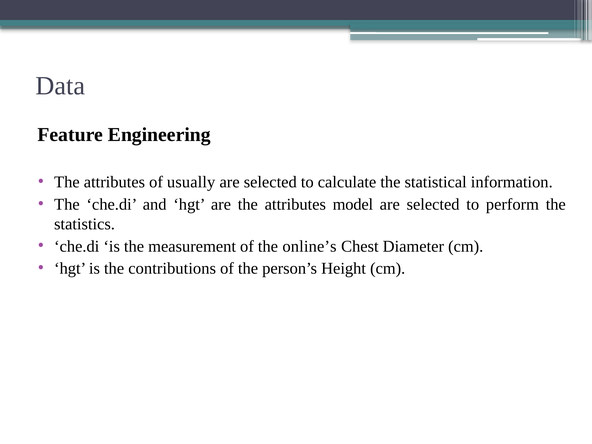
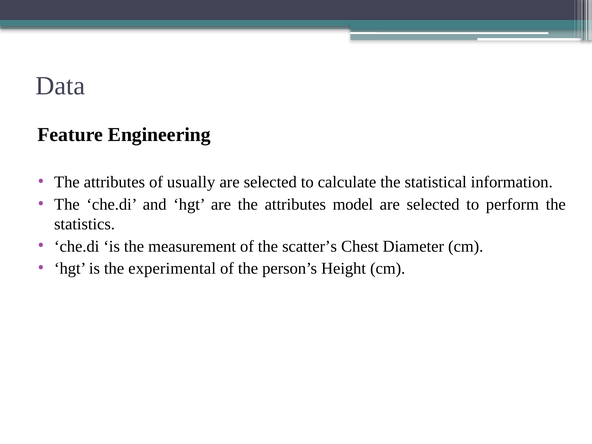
online’s: online’s -> scatter’s
contributions: contributions -> experimental
